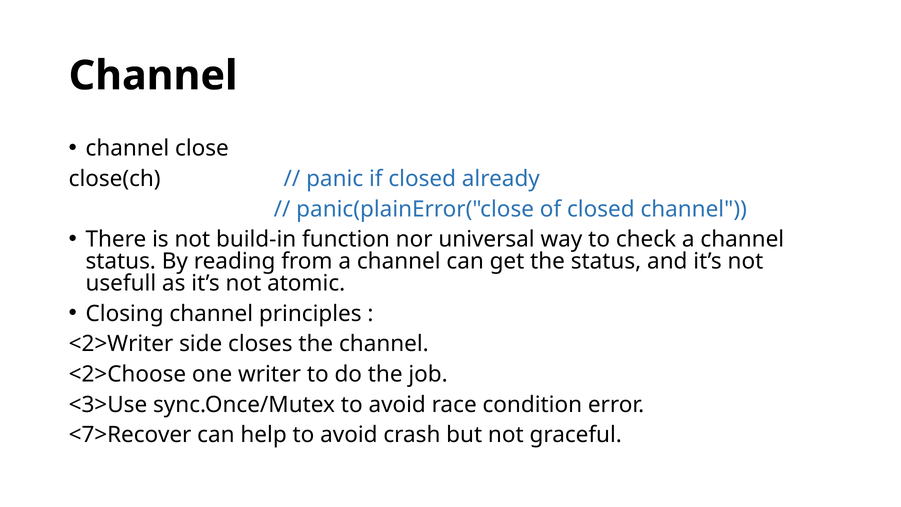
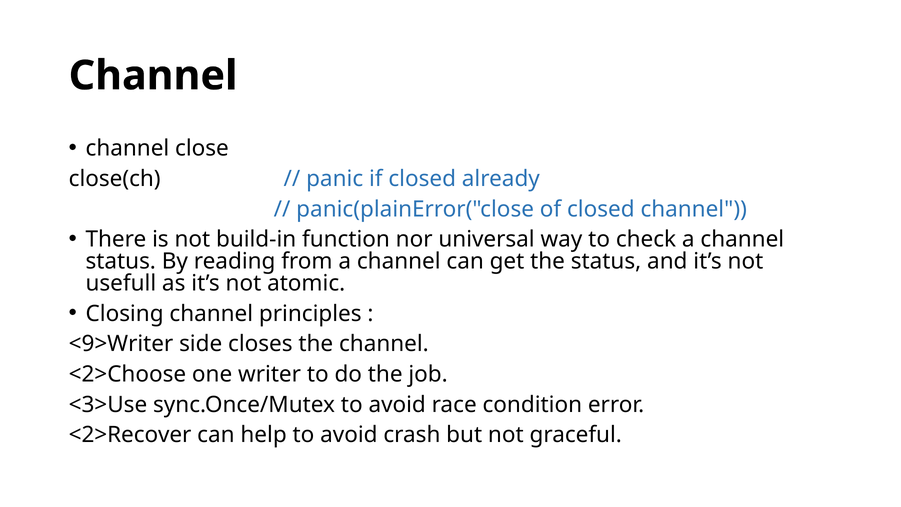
<2>Writer: <2>Writer -> <9>Writer
<7>Recover: <7>Recover -> <2>Recover
